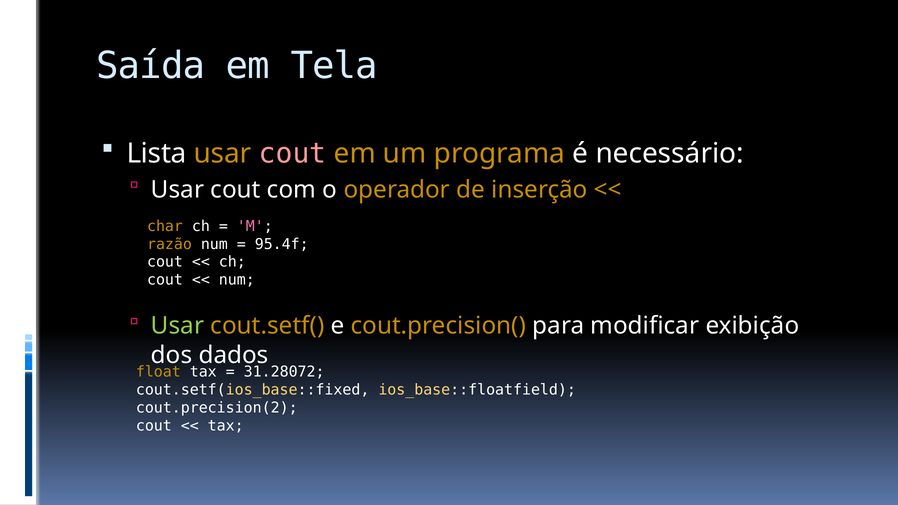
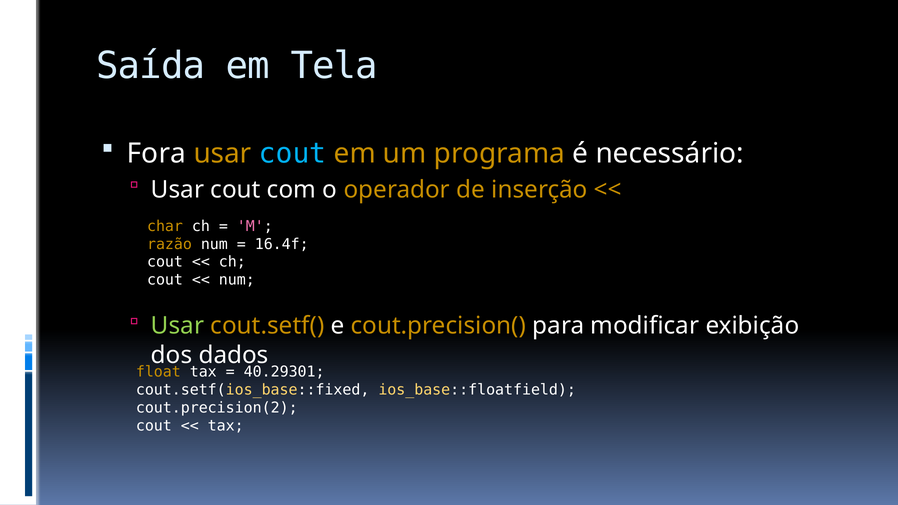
Lista: Lista -> Fora
cout at (293, 153) colour: pink -> light blue
95.4f: 95.4f -> 16.4f
31.28072: 31.28072 -> 40.29301
